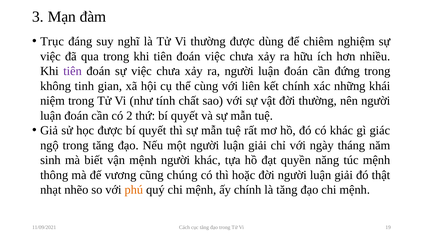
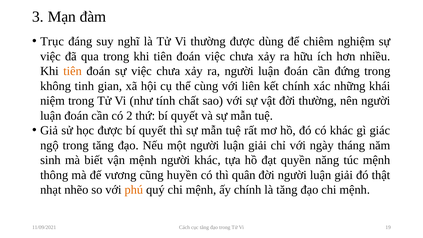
tiên at (73, 71) colour: purple -> orange
chúng: chúng -> huyền
hoặc: hoặc -> quân
